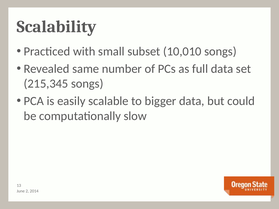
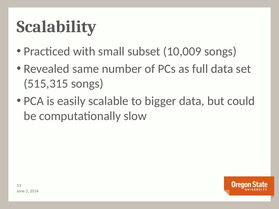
10,010: 10,010 -> 10,009
215,345: 215,345 -> 515,315
